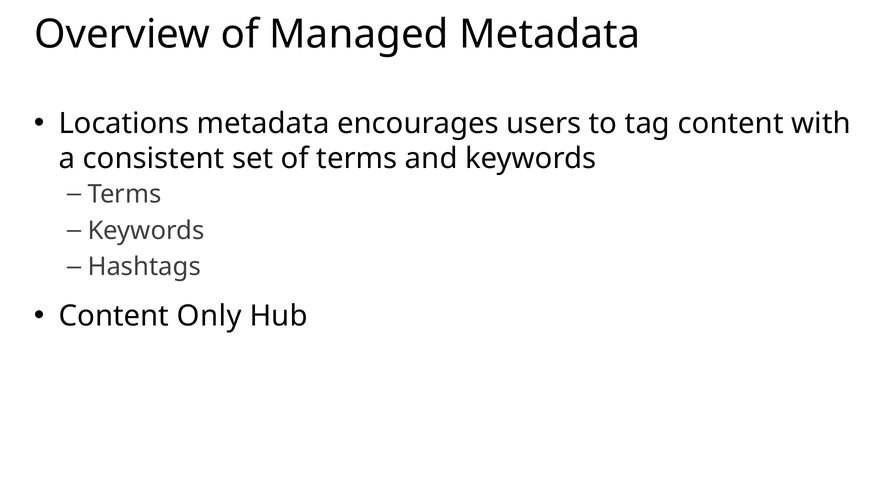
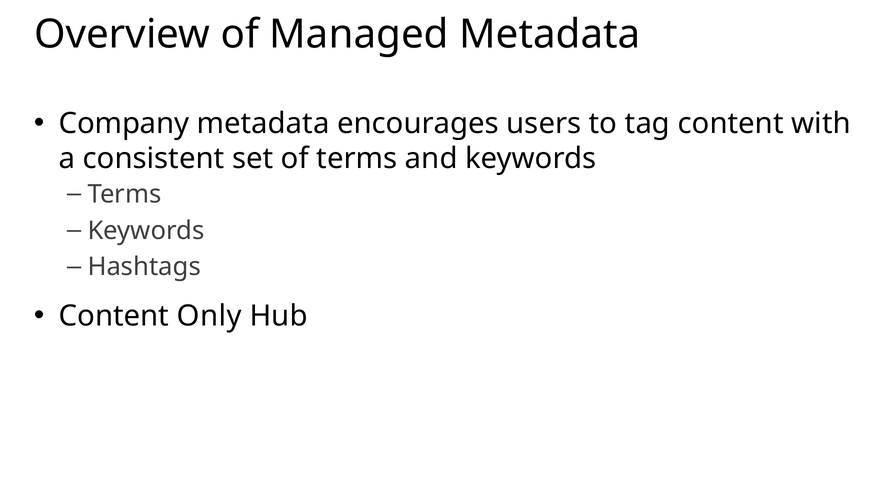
Locations: Locations -> Company
